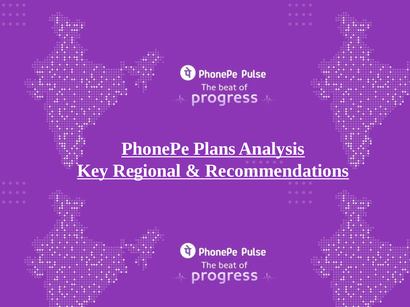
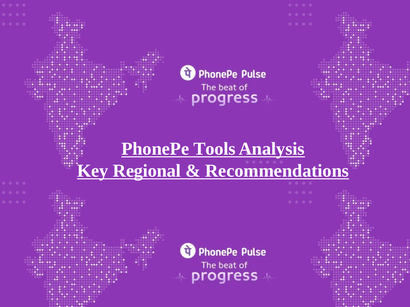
Plans: Plans -> Tools
